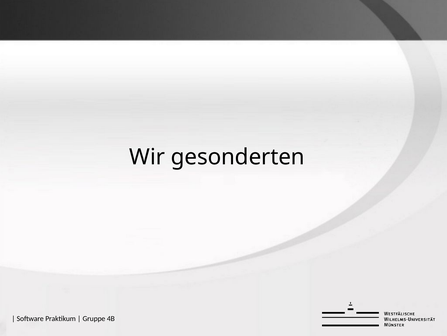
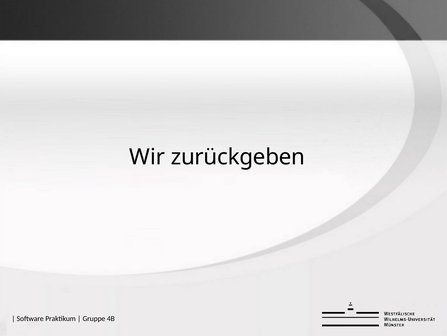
gesonderten: gesonderten -> zurückgeben
